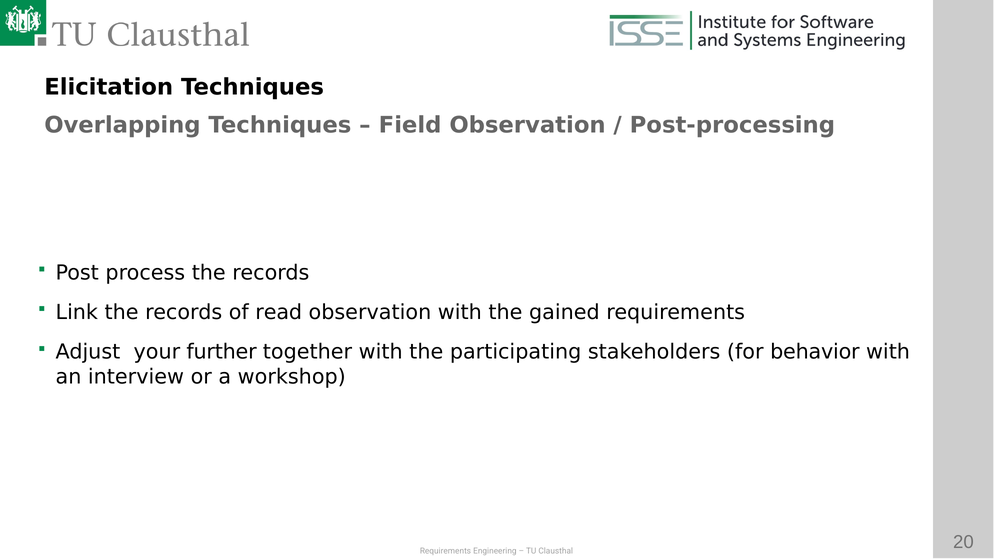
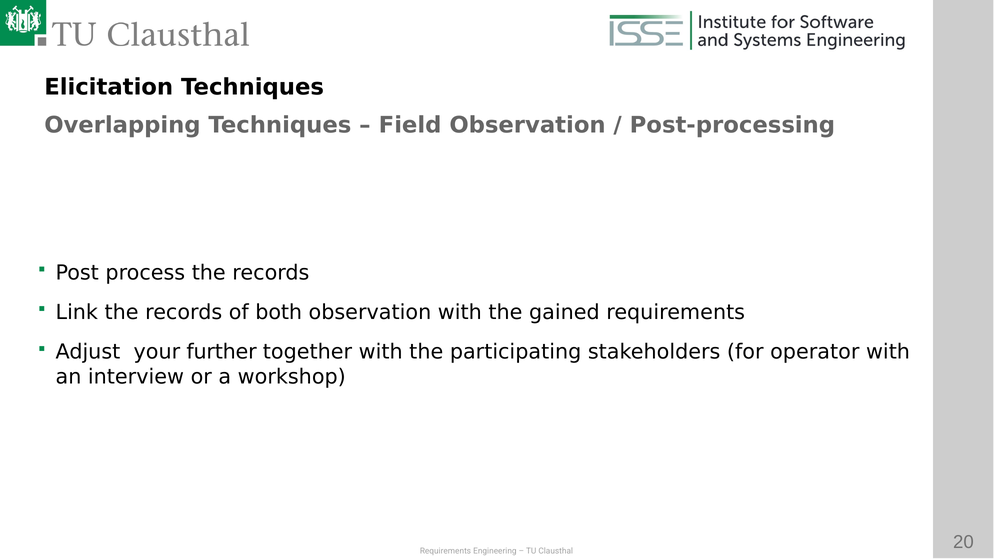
read: read -> both
behavior: behavior -> operator
